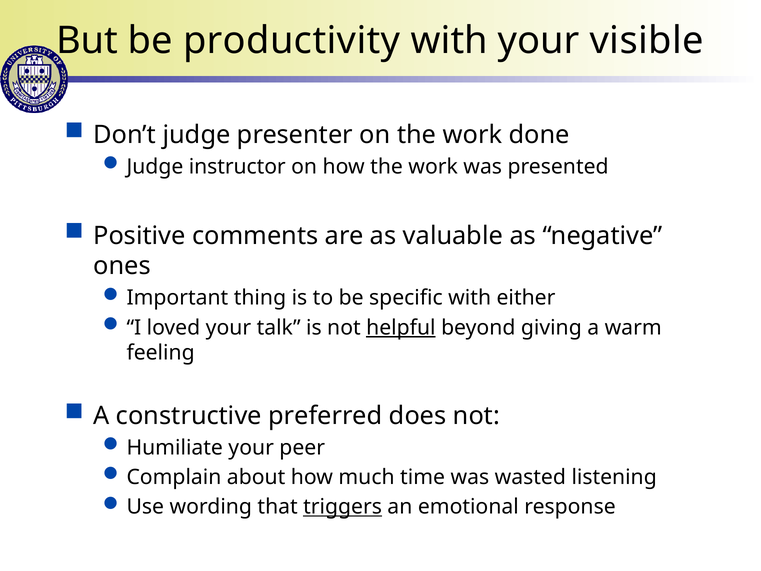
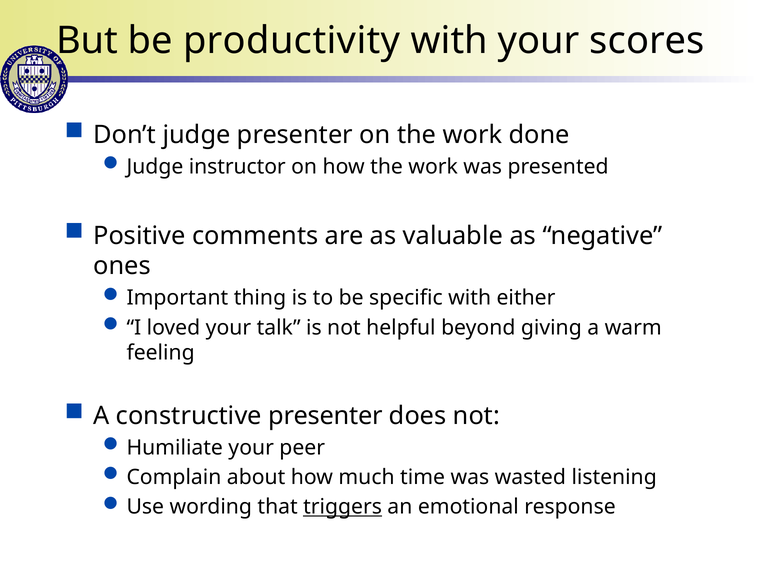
visible: visible -> scores
helpful underline: present -> none
constructive preferred: preferred -> presenter
